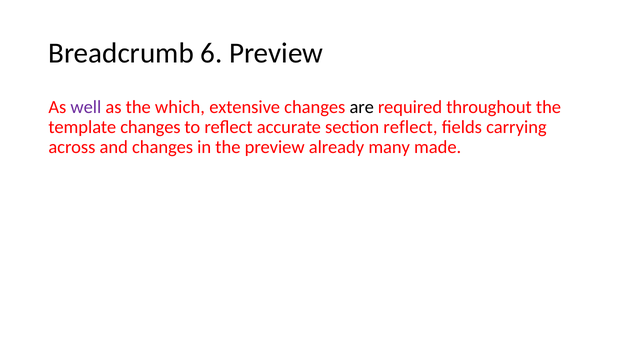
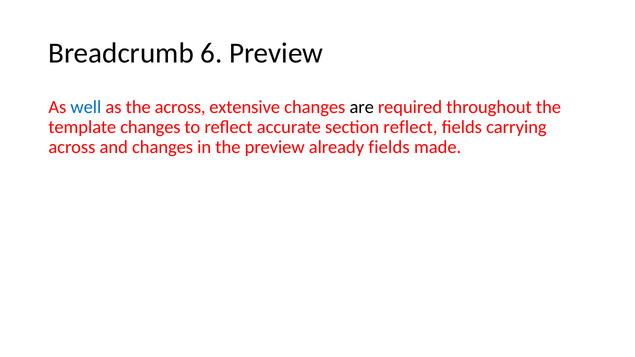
well colour: purple -> blue
the which: which -> across
already many: many -> fields
